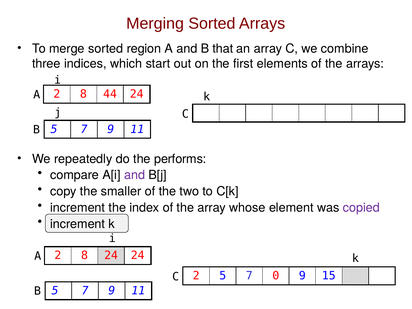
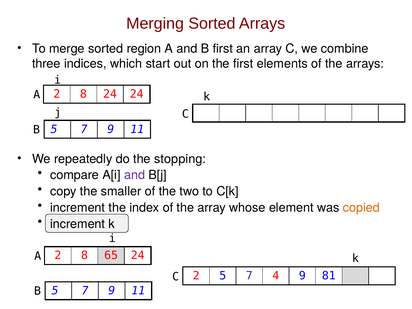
B that: that -> first
8 44: 44 -> 24
performs: performs -> stopping
copied colour: purple -> orange
8 24: 24 -> 65
0: 0 -> 4
15: 15 -> 81
